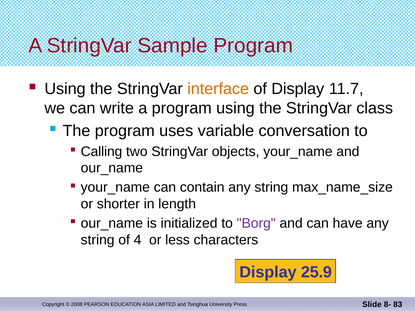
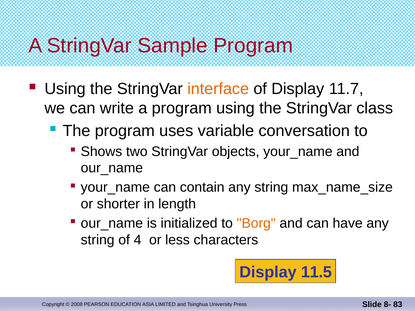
Calling: Calling -> Shows
Borg colour: purple -> orange
25.9: 25.9 -> 11.5
